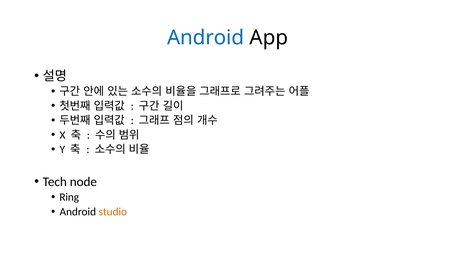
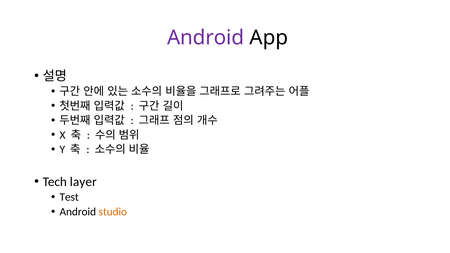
Android at (206, 38) colour: blue -> purple
node: node -> layer
Ring: Ring -> Test
